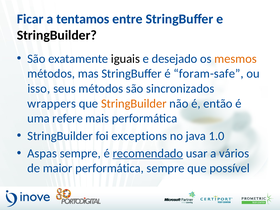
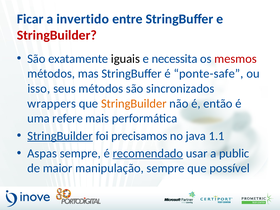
tentamos: tentamos -> invertido
StringBuilder at (57, 35) colour: black -> red
desejado: desejado -> necessita
mesmos colour: orange -> red
foram-safe: foram-safe -> ponte-safe
StringBuilder at (60, 136) underline: none -> present
exceptions: exceptions -> precisamos
1.0: 1.0 -> 1.1
vários: vários -> public
maior performática: performática -> manipulação
